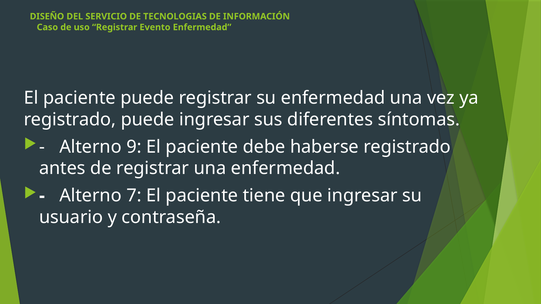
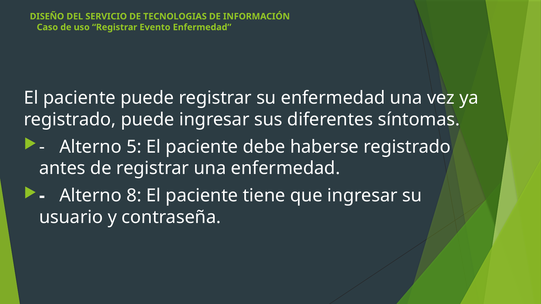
9: 9 -> 5
7: 7 -> 8
